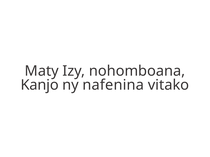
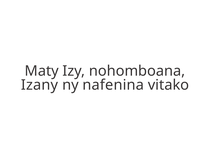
Kanjo: Kanjo -> Izany
